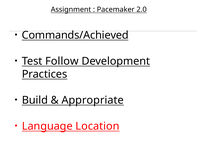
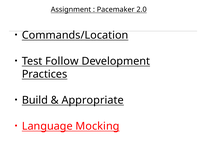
Commands/Achieved: Commands/Achieved -> Commands/Location
Location: Location -> Mocking
